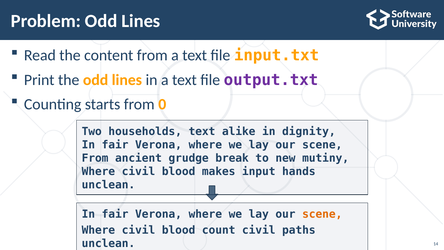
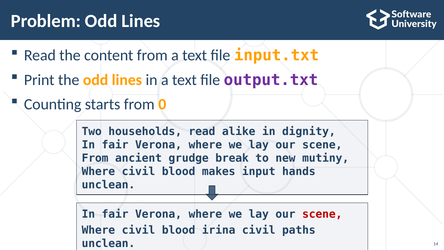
households text: text -> read
scene at (322, 214) colour: orange -> red
count: count -> irina
